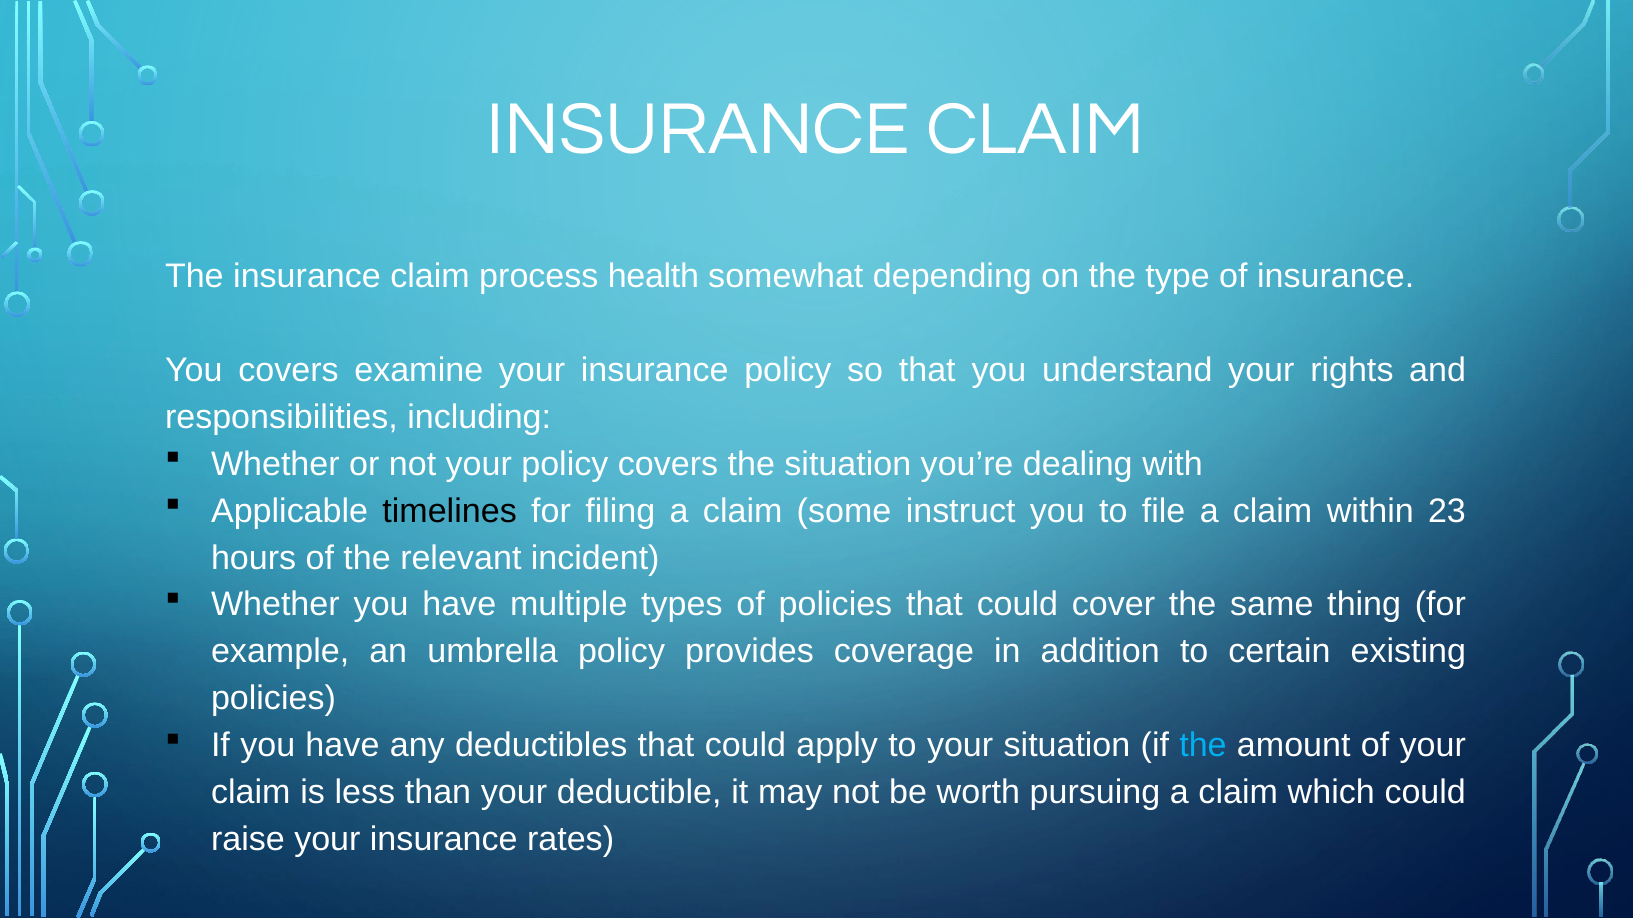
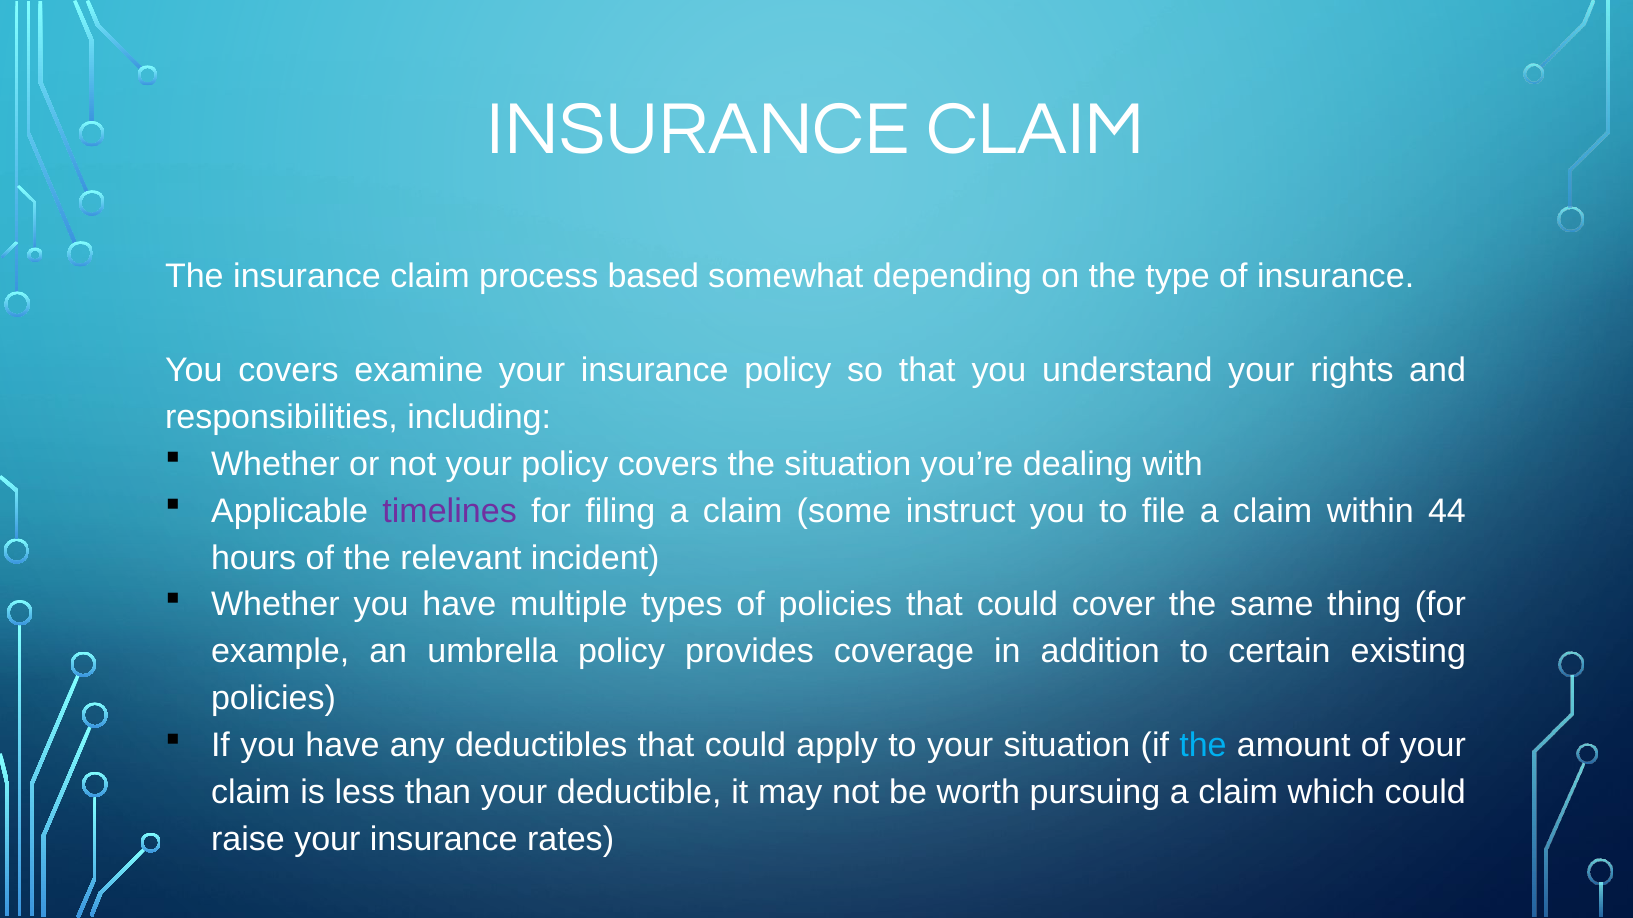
health: health -> based
timelines colour: black -> purple
23: 23 -> 44
